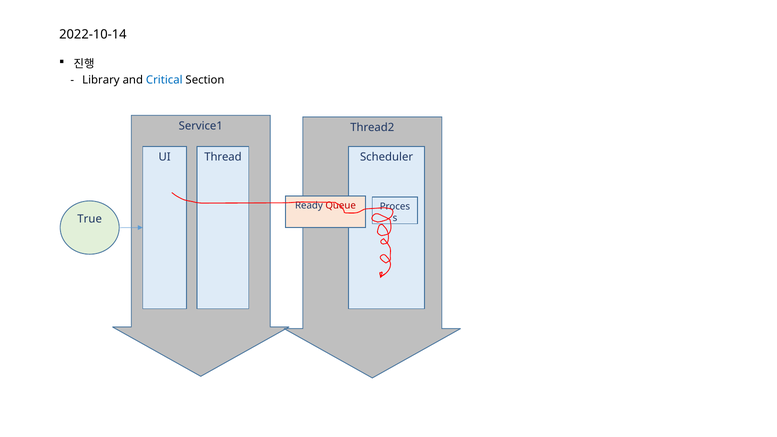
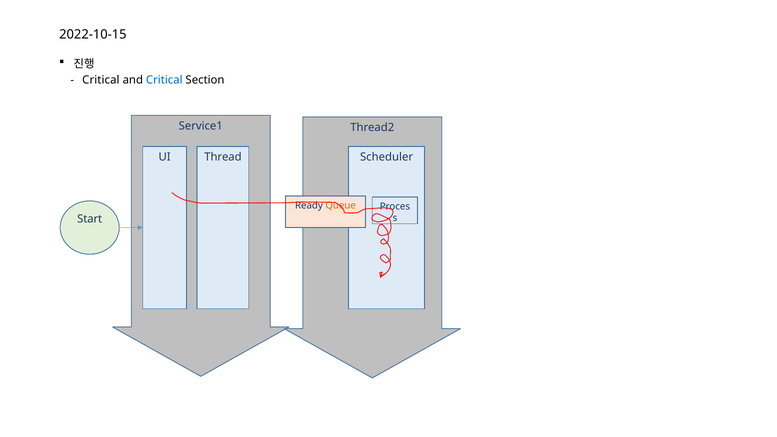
2022-10-14: 2022-10-14 -> 2022-10-15
Library at (101, 80): Library -> Critical
Queue colour: red -> orange
True: True -> Start
